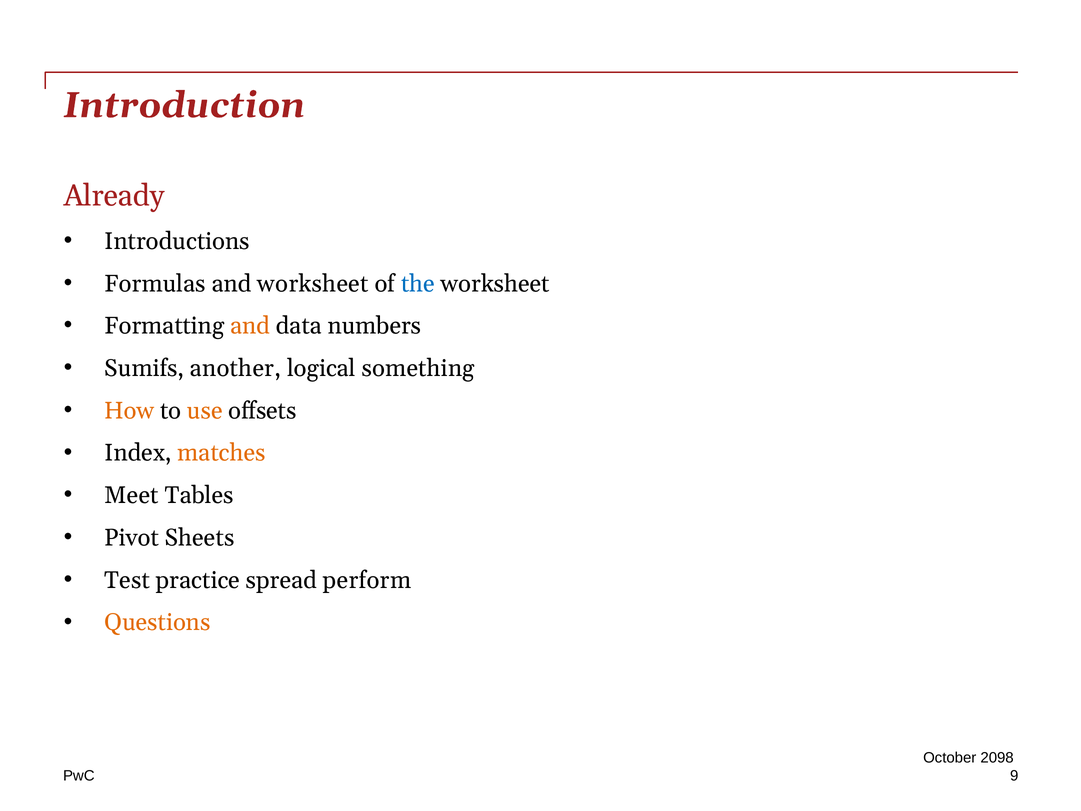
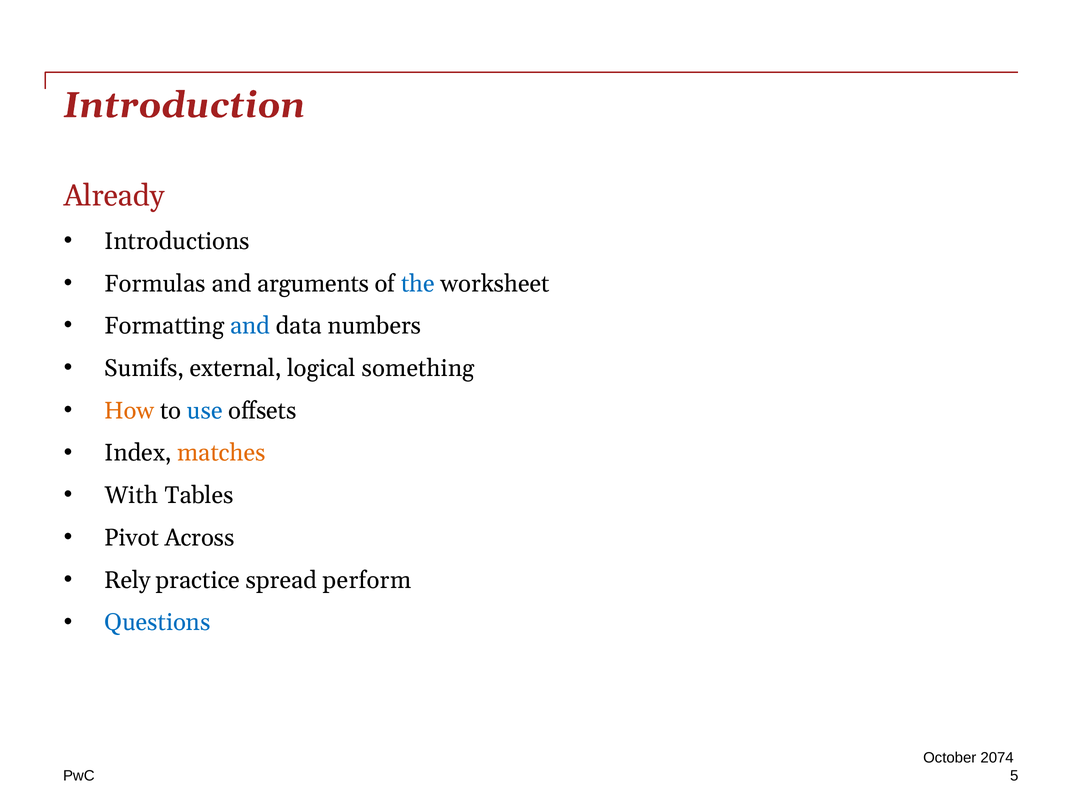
and worksheet: worksheet -> arguments
and at (250, 326) colour: orange -> blue
another: another -> external
use colour: orange -> blue
Meet: Meet -> With
Sheets: Sheets -> Across
Test: Test -> Rely
Questions colour: orange -> blue
2098: 2098 -> 2074
9: 9 -> 5
